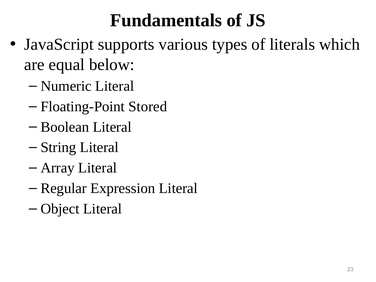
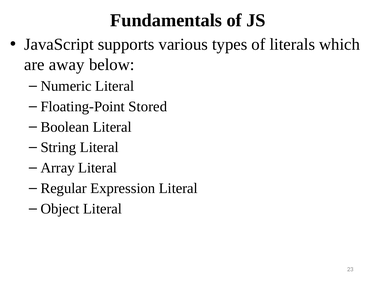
equal: equal -> away
